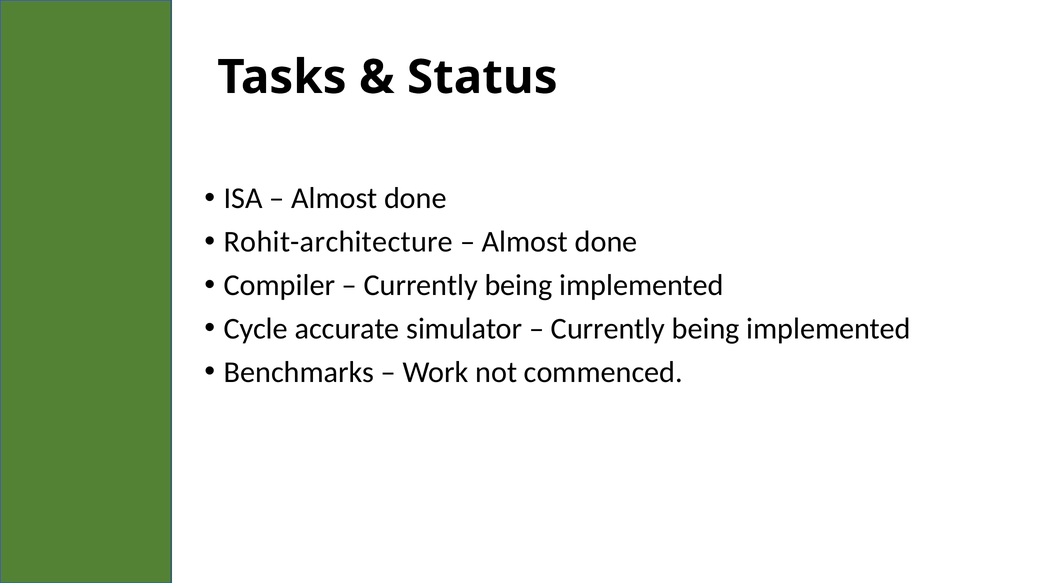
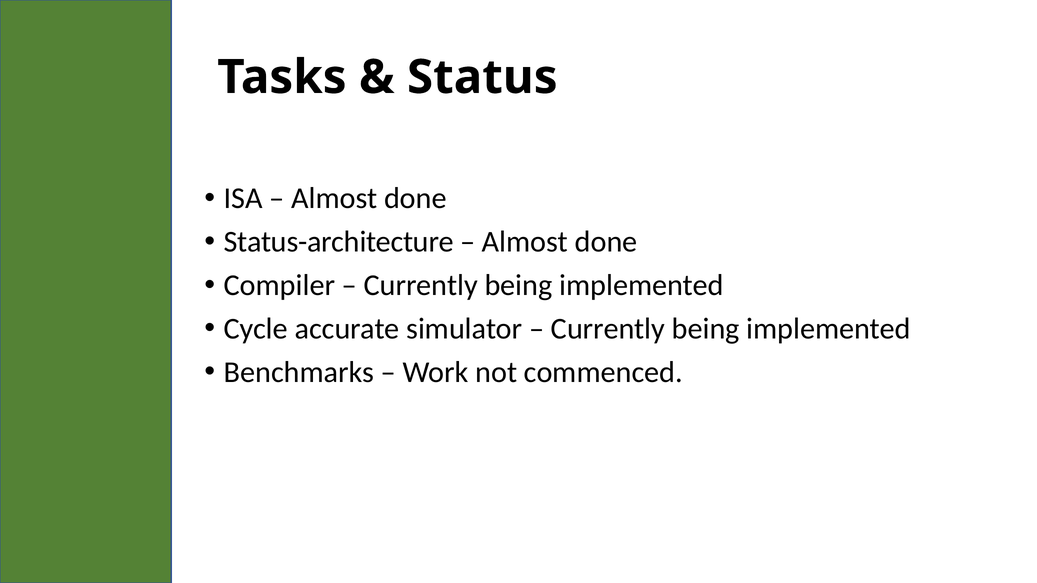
Rohit-architecture: Rohit-architecture -> Status-architecture
